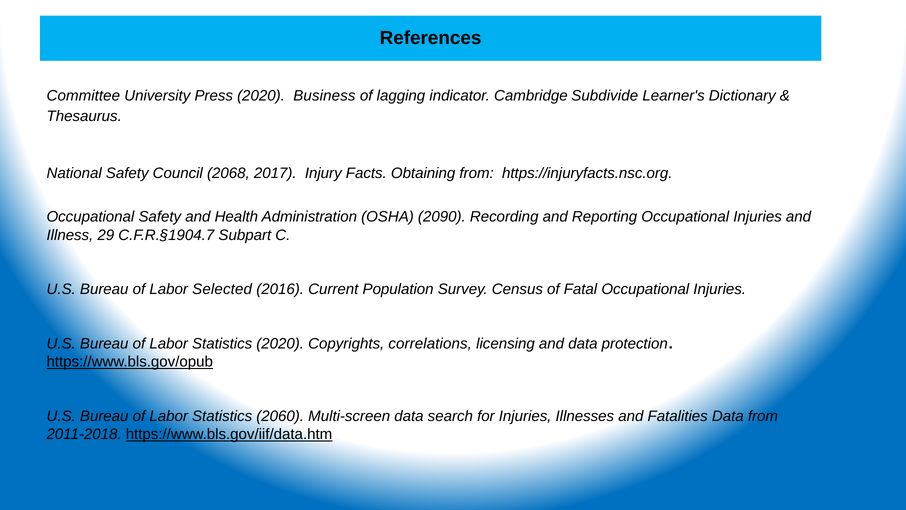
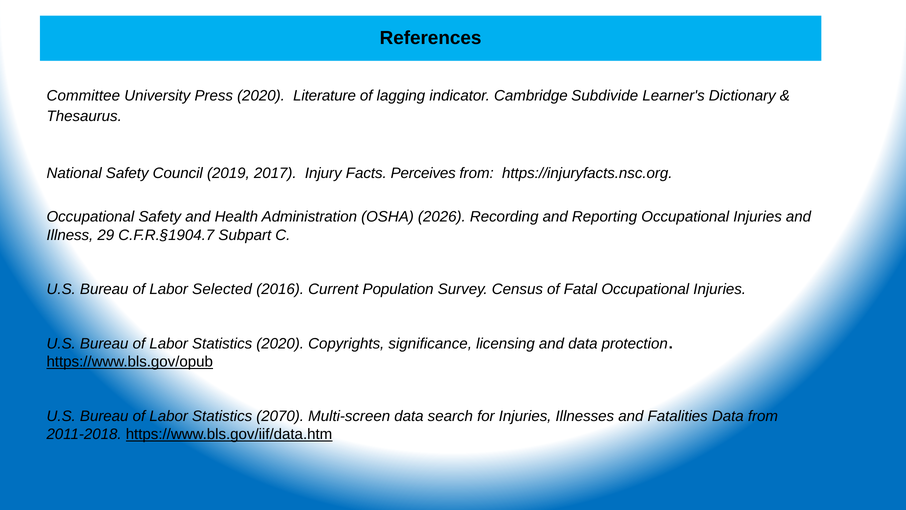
Business: Business -> Literature
2068: 2068 -> 2019
Obtaining: Obtaining -> Perceives
2090: 2090 -> 2026
correlations: correlations -> significance
2060: 2060 -> 2070
